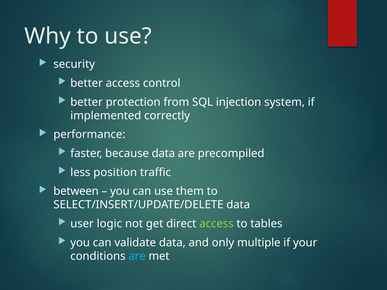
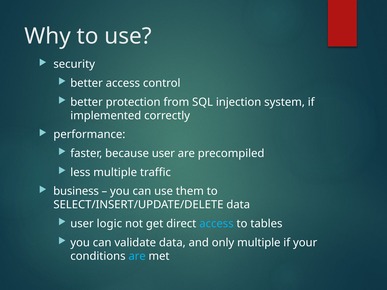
because data: data -> user
less position: position -> multiple
between: between -> business
access at (216, 224) colour: light green -> light blue
